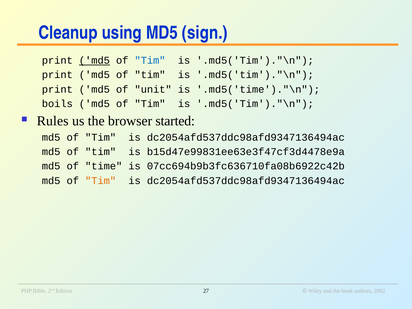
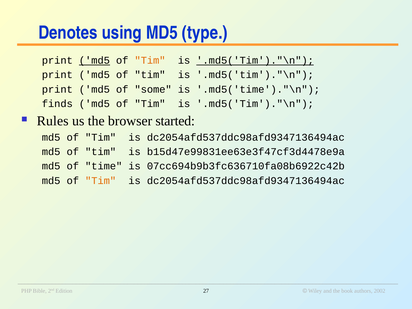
Cleanup: Cleanup -> Denotes
sign: sign -> type
Tim at (150, 60) colour: blue -> orange
.md5('Tim')."\n at (255, 60) underline: none -> present
unit: unit -> some
boils: boils -> finds
